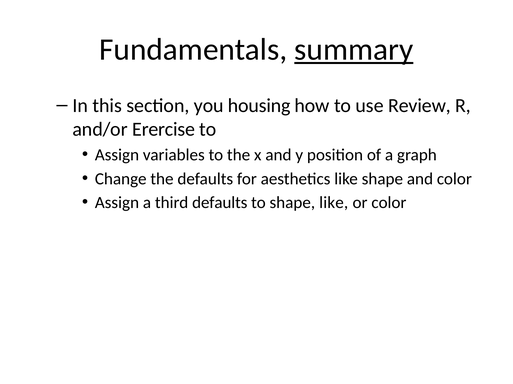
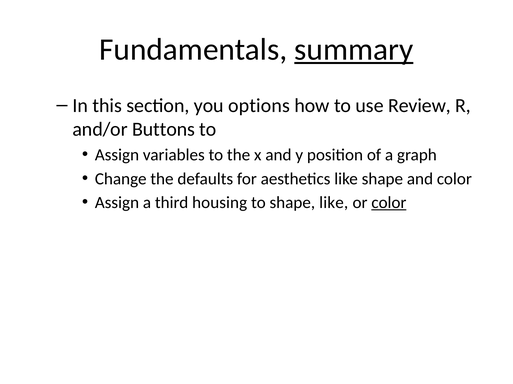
housing: housing -> options
Erercise: Erercise -> Buttons
third defaults: defaults -> housing
color at (389, 203) underline: none -> present
